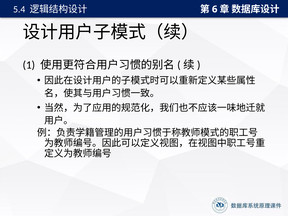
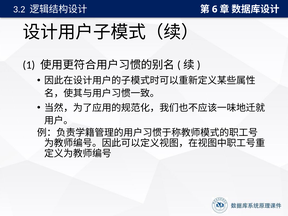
5.4: 5.4 -> 3.2
